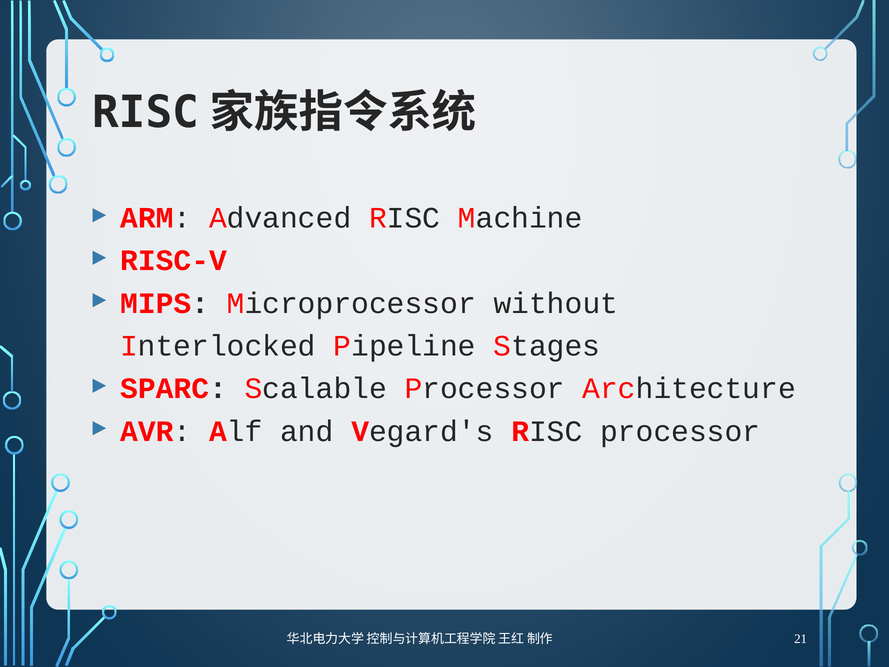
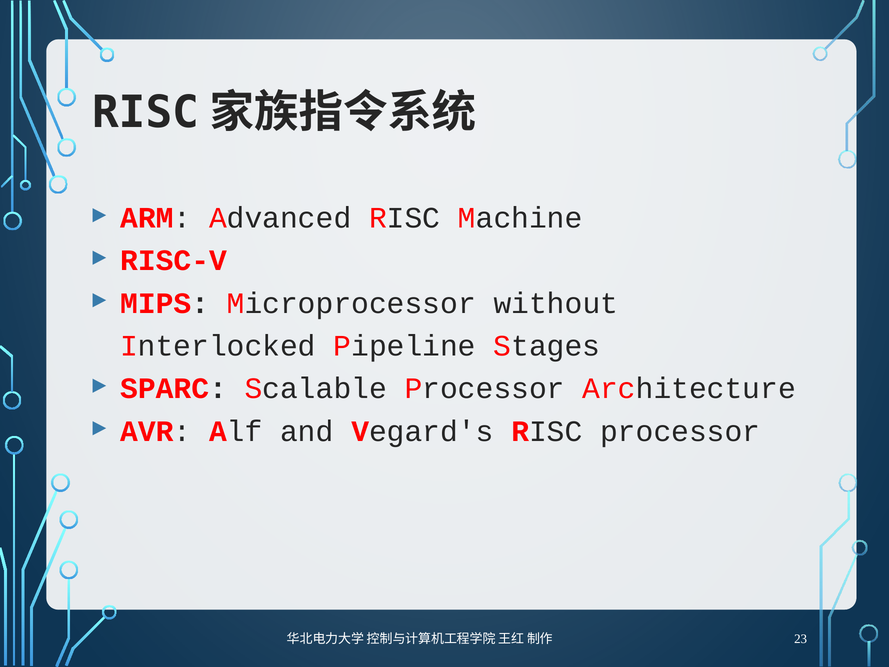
21: 21 -> 23
